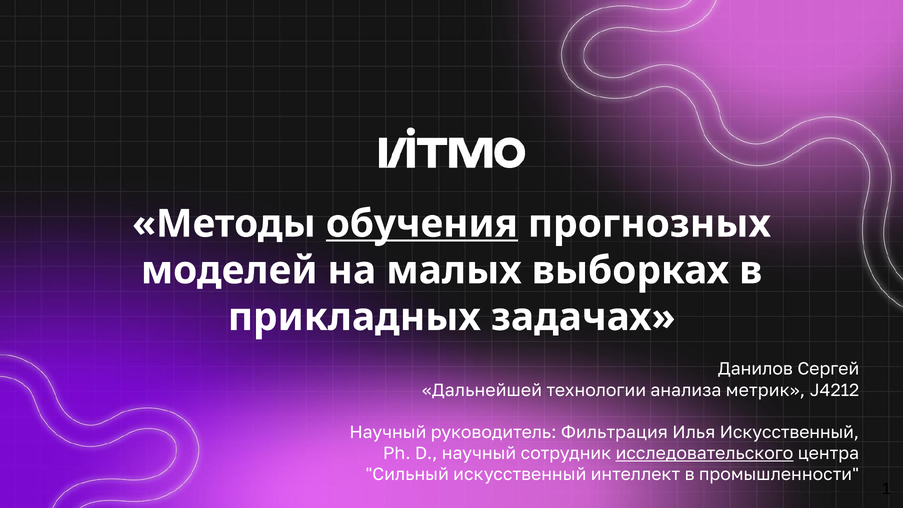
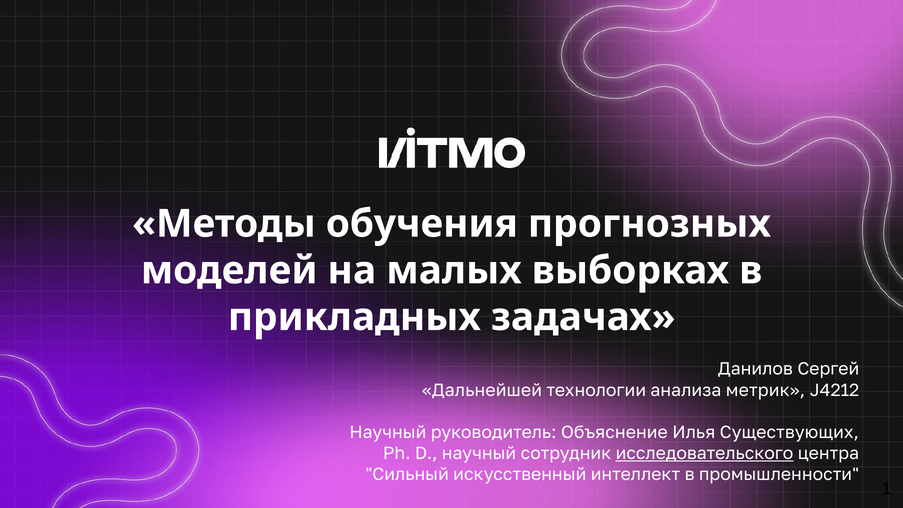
обучения underline: present -> none
Фильтрация: Фильтрация -> Объяснение
Илья Искусственный: Искусственный -> Существующих
